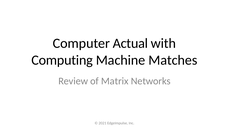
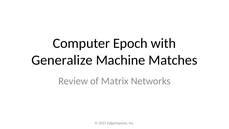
Actual: Actual -> Epoch
Computing: Computing -> Generalize
